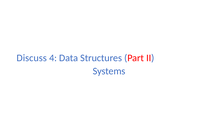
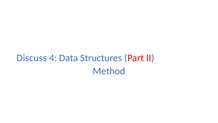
Systems: Systems -> Method
